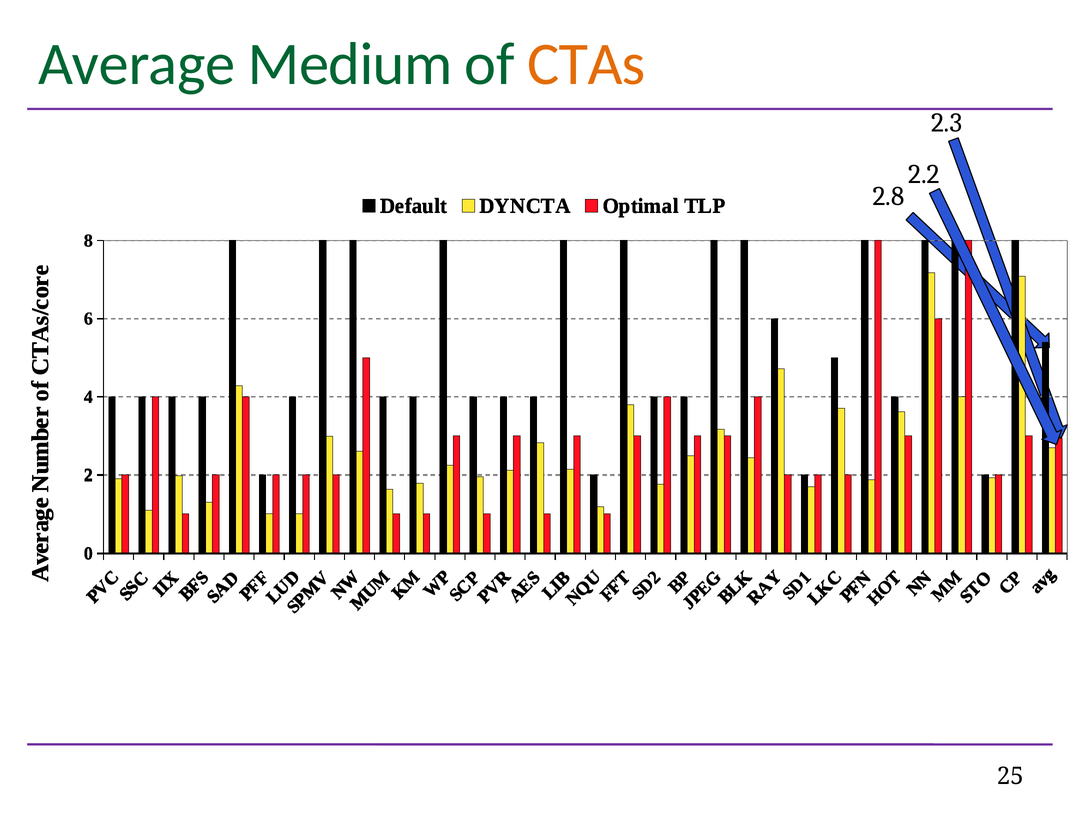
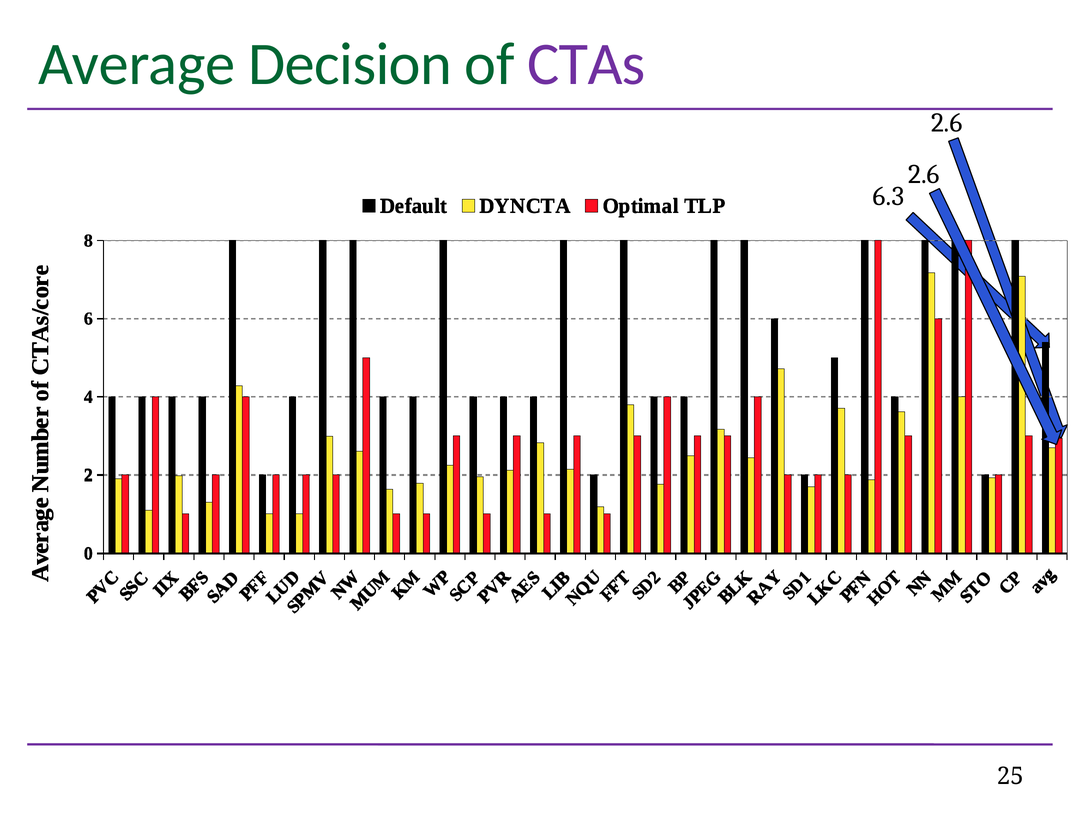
Medium: Medium -> Decision
CTAs colour: orange -> purple
2.3 at (947, 123): 2.3 -> 2.6
2.2 at (924, 174): 2.2 -> 2.6
2.8: 2.8 -> 6.3
